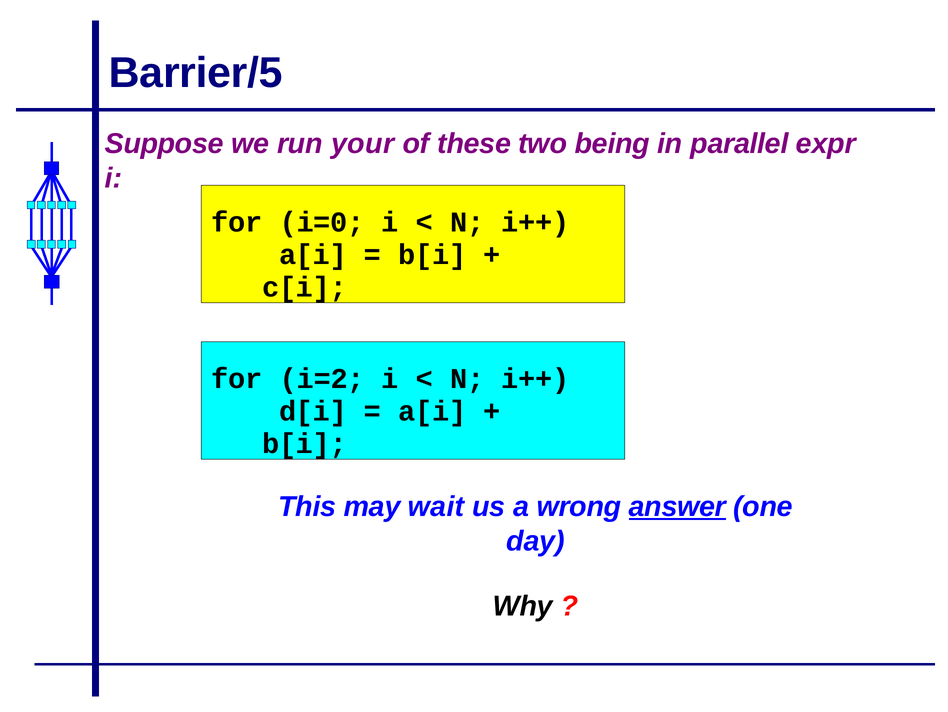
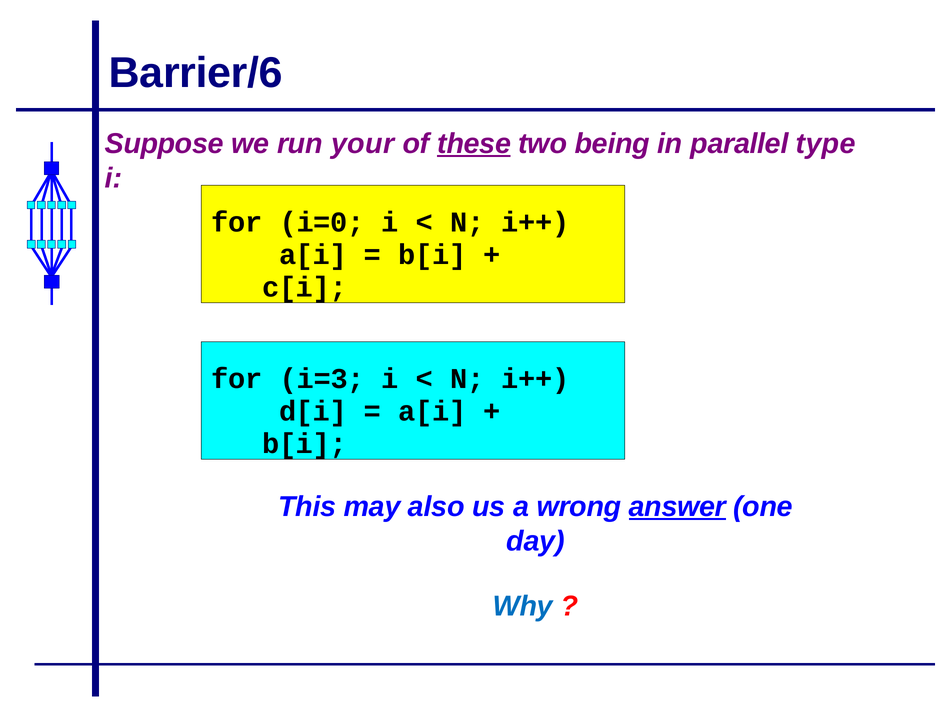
Barrier/5: Barrier/5 -> Barrier/6
these underline: none -> present
expr: expr -> type
i=2: i=2 -> i=3
wait: wait -> also
Why colour: black -> blue
